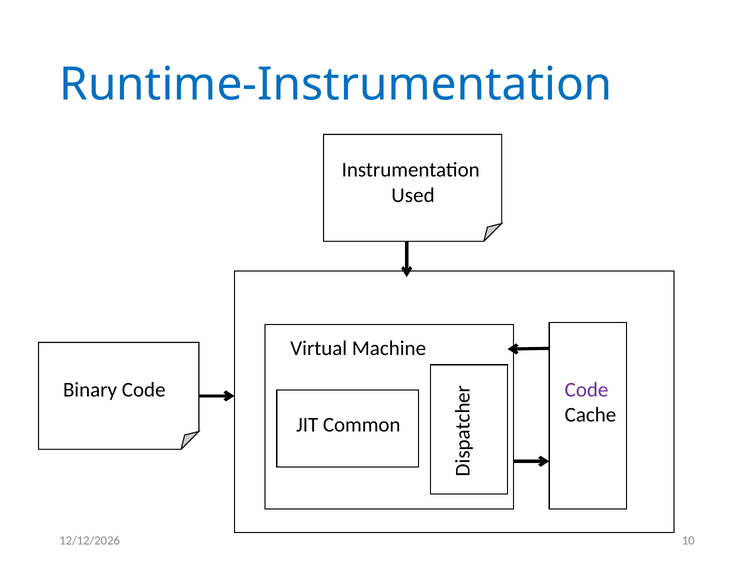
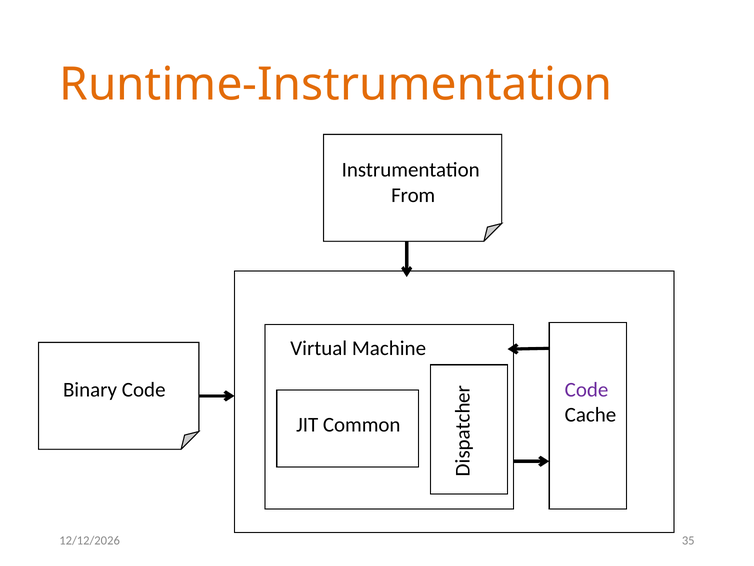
Runtime-Instrumentation colour: blue -> orange
Used: Used -> From
10: 10 -> 35
